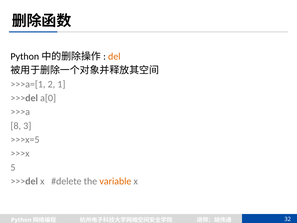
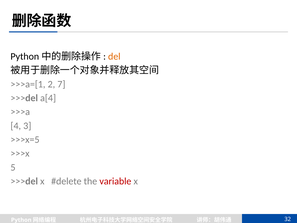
1: 1 -> 7
a[0: a[0 -> a[4
8: 8 -> 4
variable colour: orange -> red
